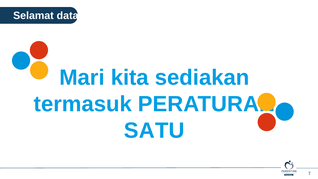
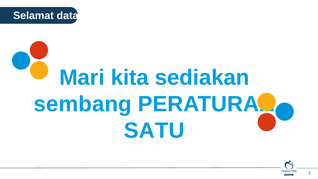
termasuk: termasuk -> sembang
